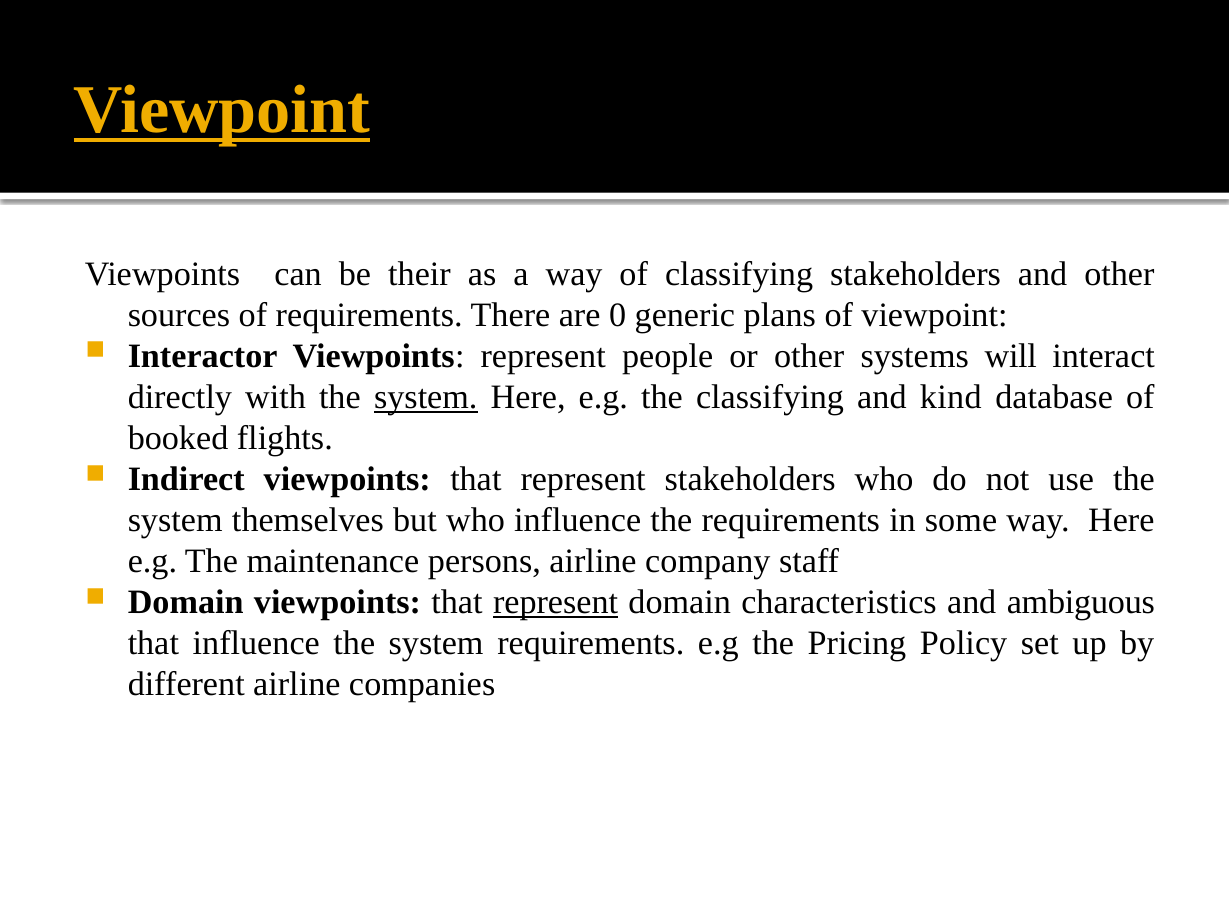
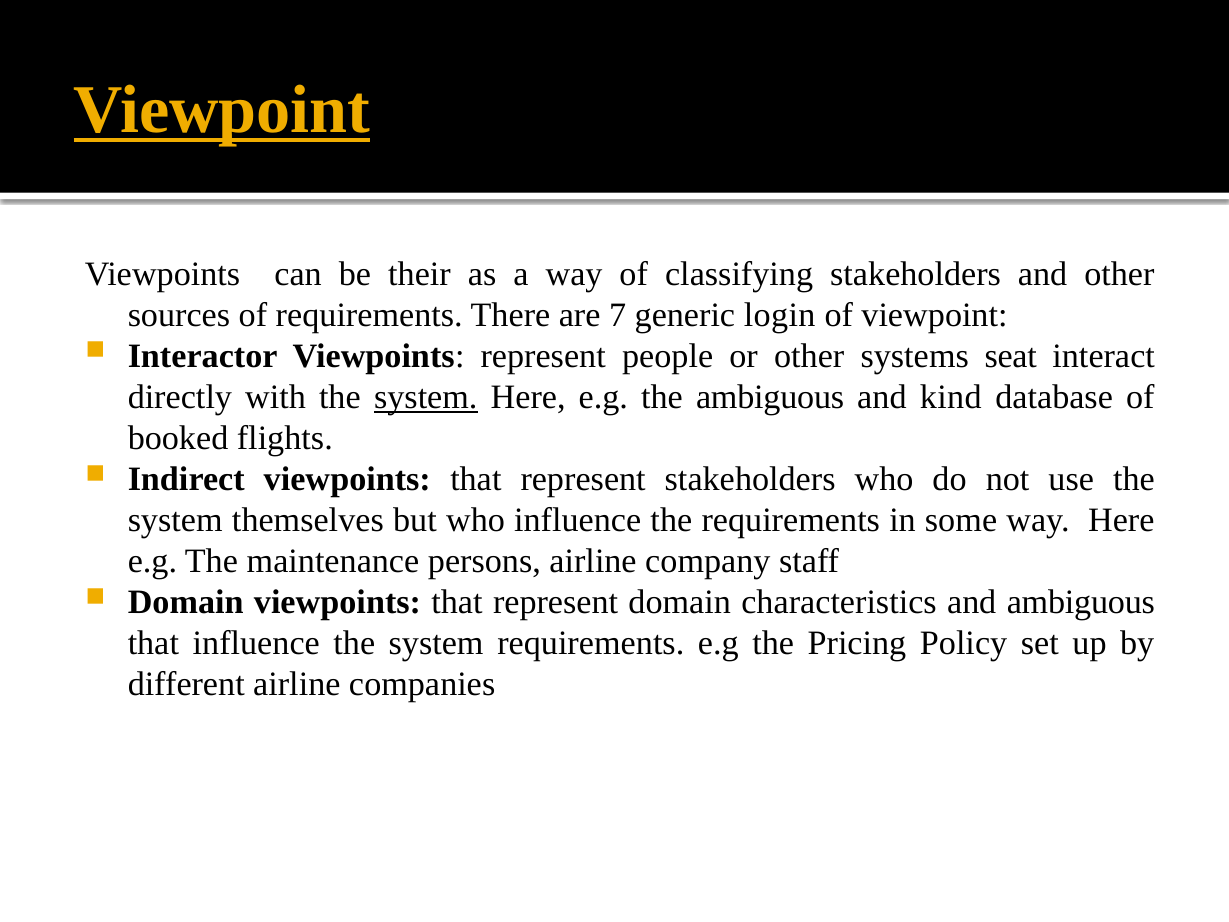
0: 0 -> 7
plans: plans -> login
will: will -> seat
the classifying: classifying -> ambiguous
represent at (556, 602) underline: present -> none
